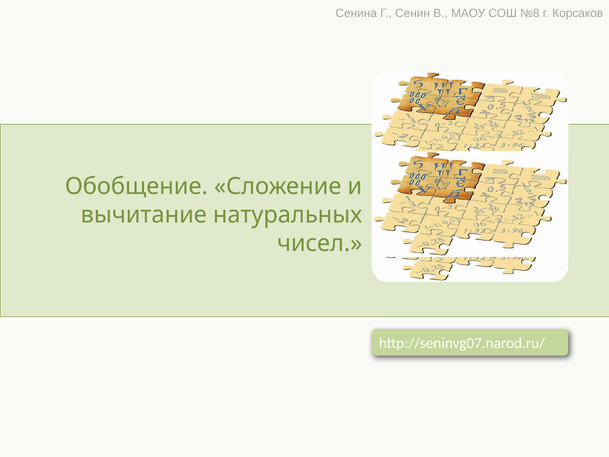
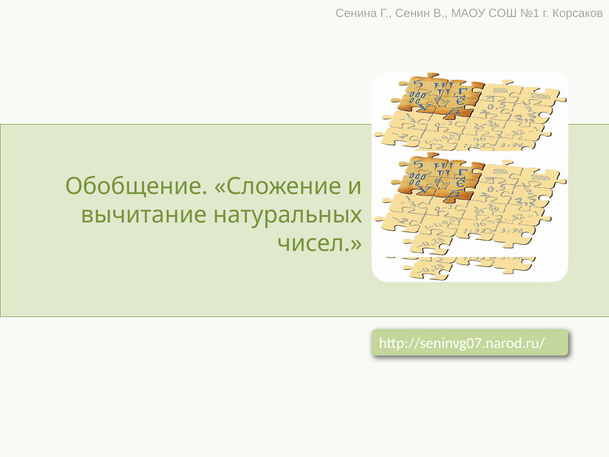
№8: №8 -> №1
